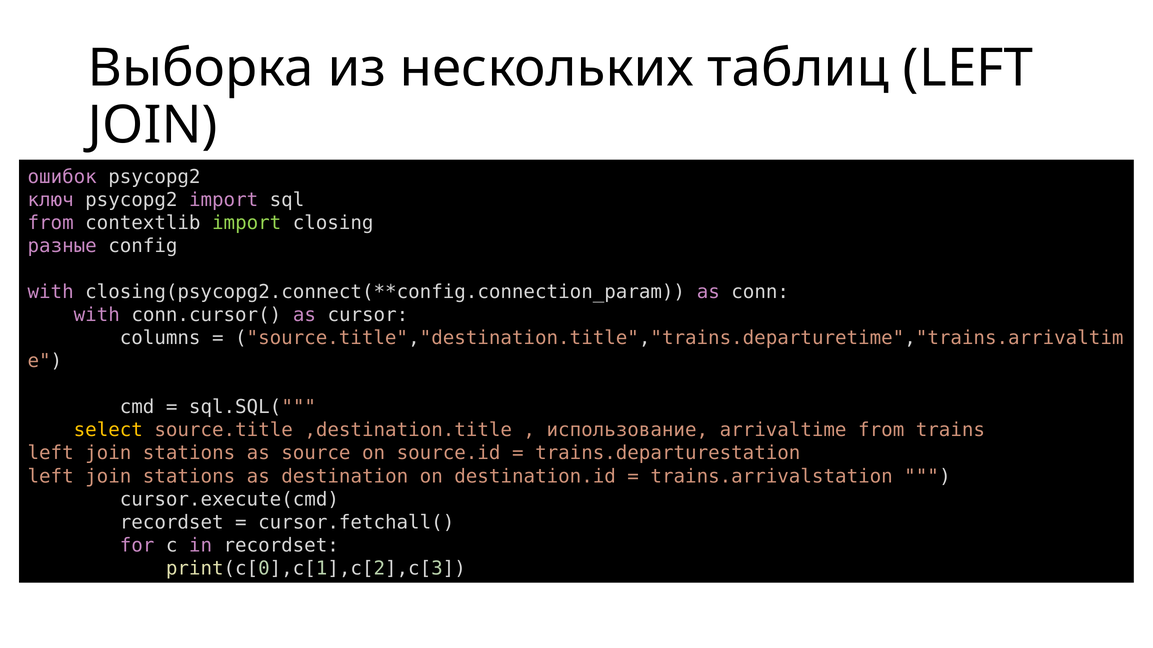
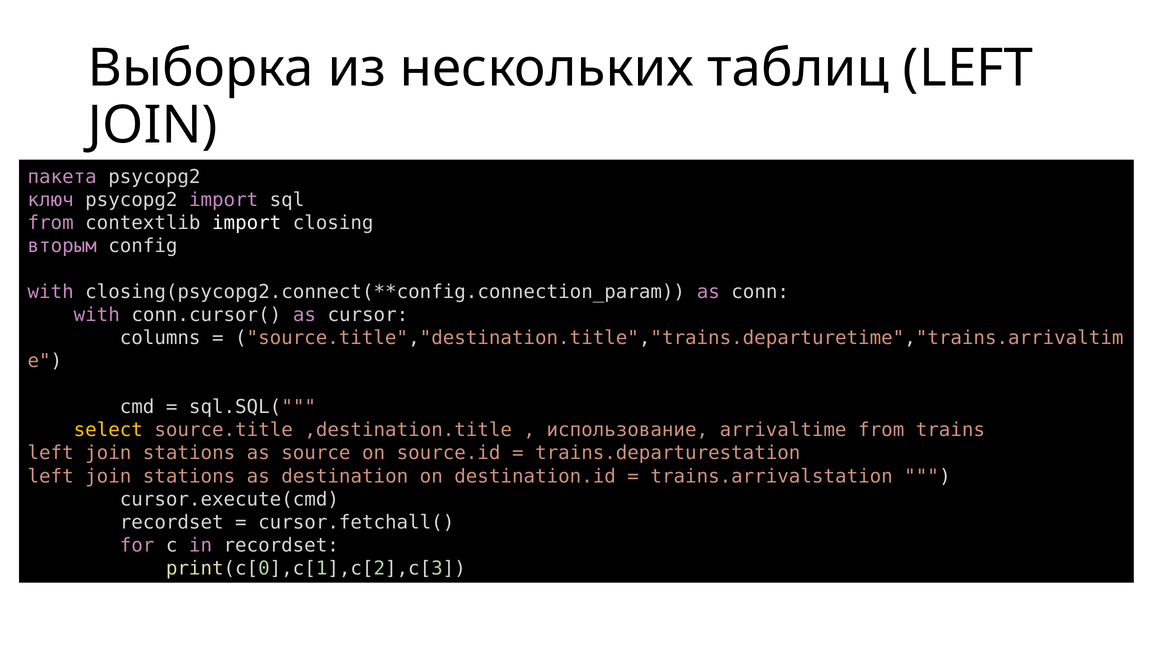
ошибок: ошибок -> пакета
import at (247, 223) colour: light green -> white
разные: разные -> вторым
